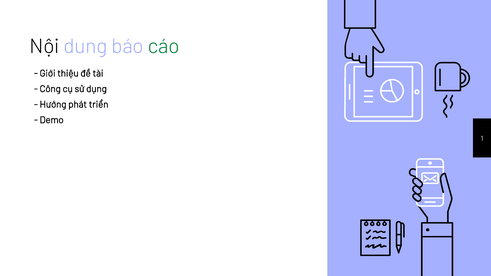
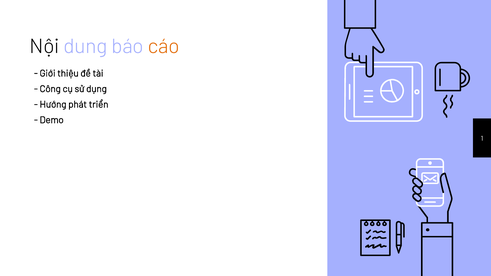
cáo colour: green -> orange
